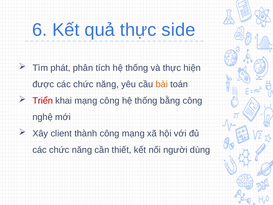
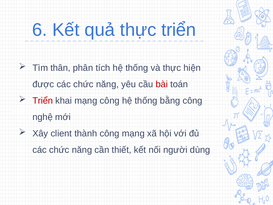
thực side: side -> triển
phát: phát -> thân
bài colour: orange -> red
